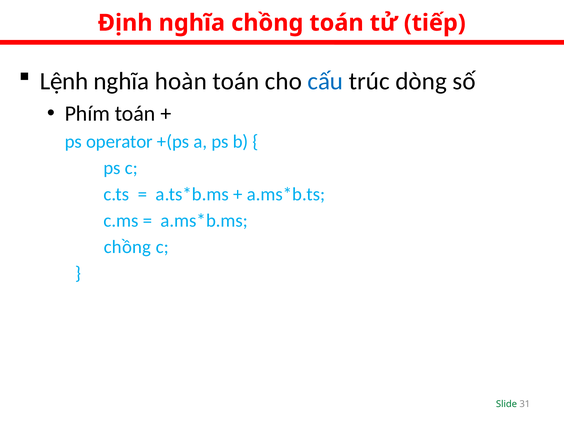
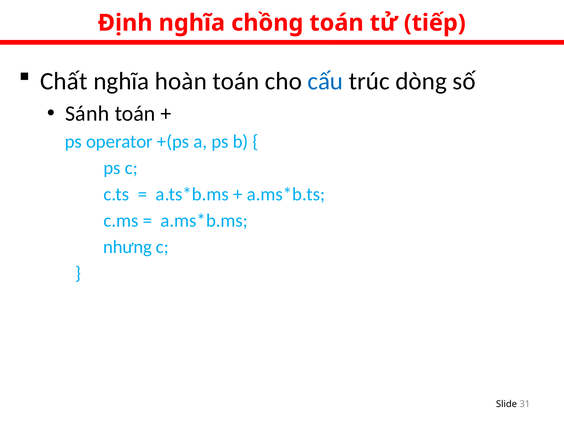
Lệnh: Lệnh -> Chất
Phím: Phím -> Sánh
chồng at (127, 247): chồng -> nhưng
Slide colour: green -> black
